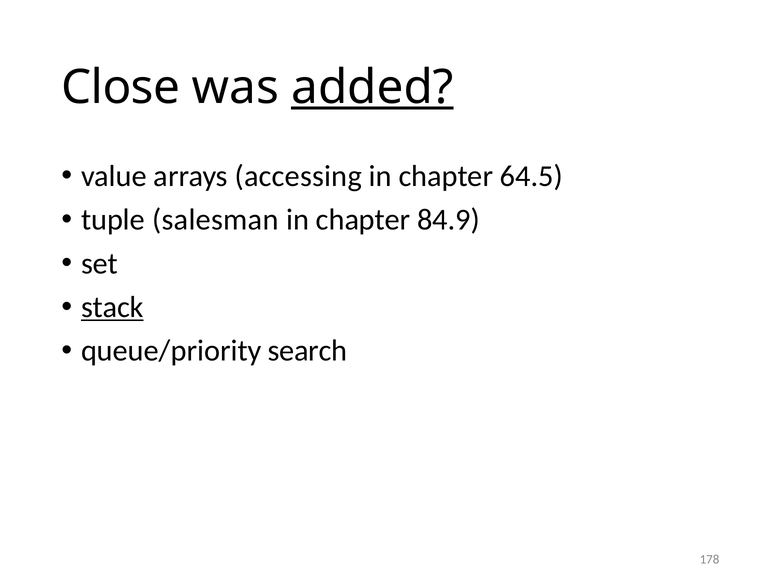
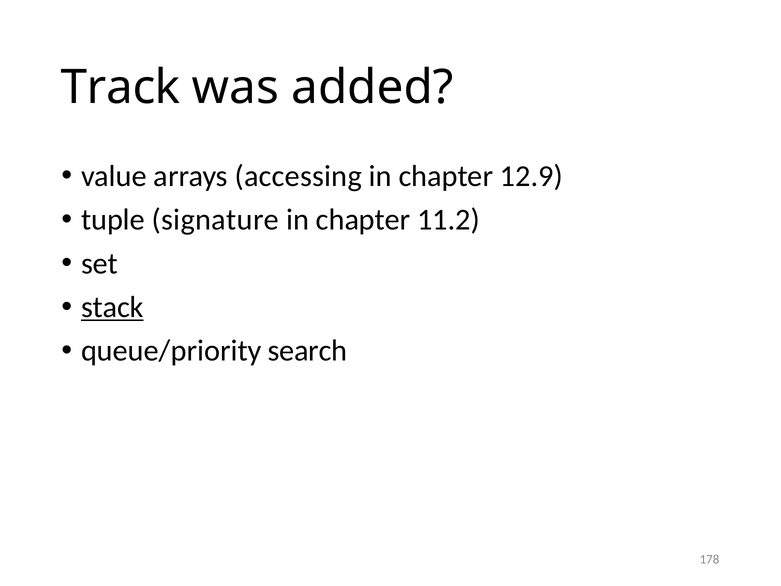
Close: Close -> Track
added underline: present -> none
64.5: 64.5 -> 12.9
salesman: salesman -> signature
84.9: 84.9 -> 11.2
